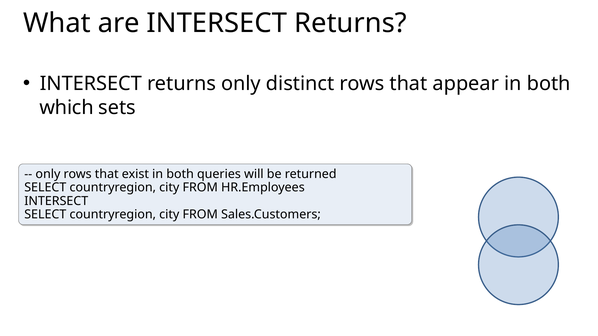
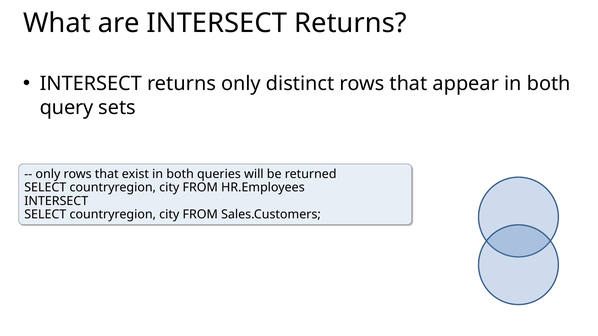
which: which -> query
